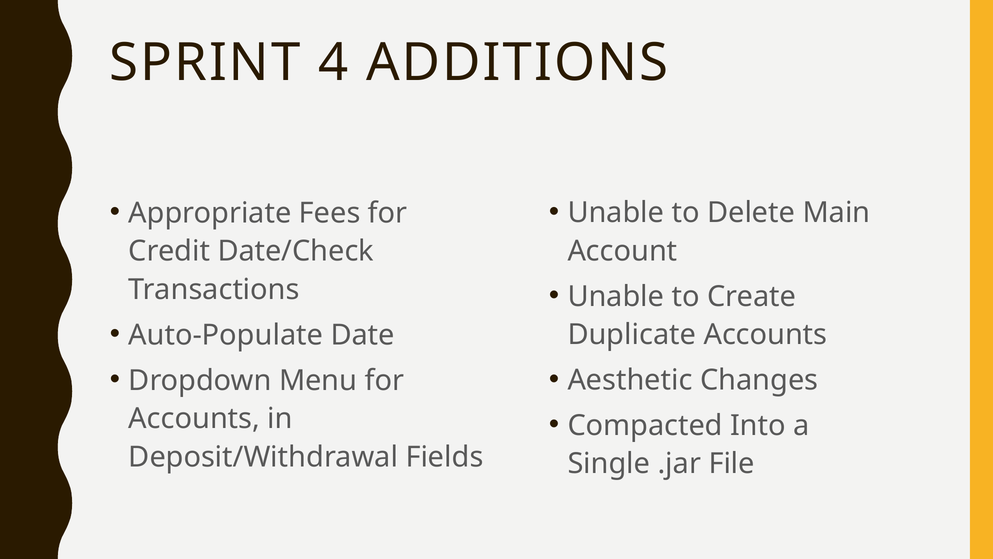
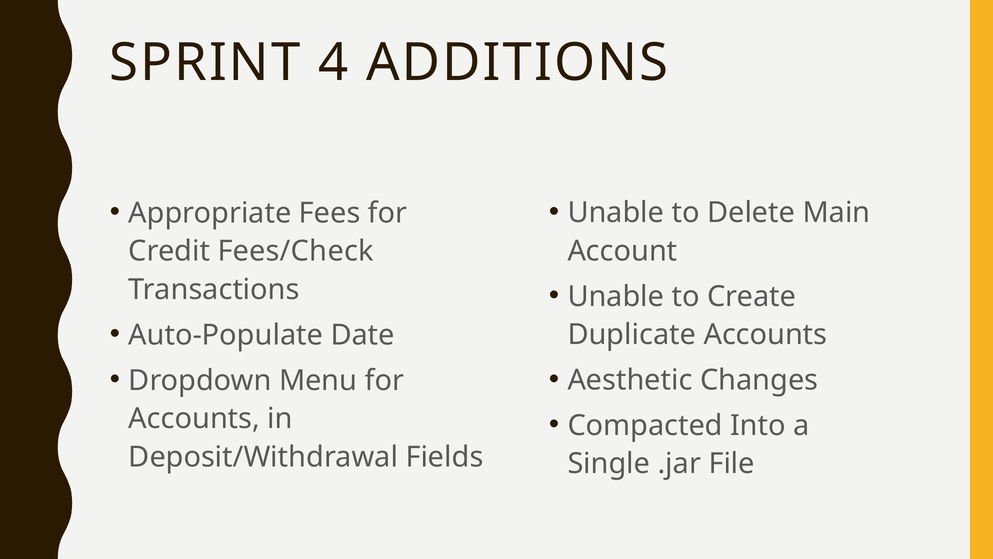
Date/Check: Date/Check -> Fees/Check
